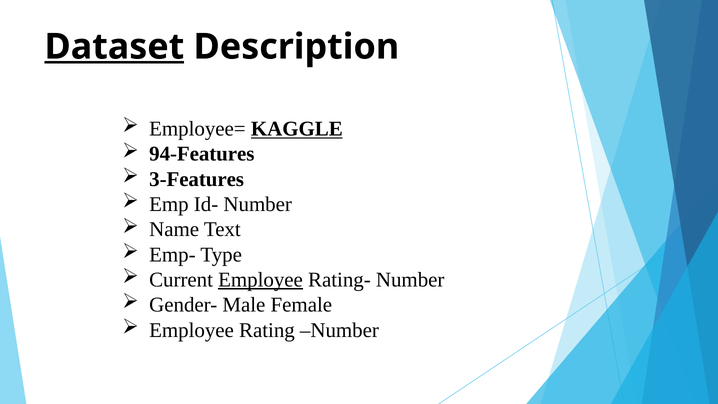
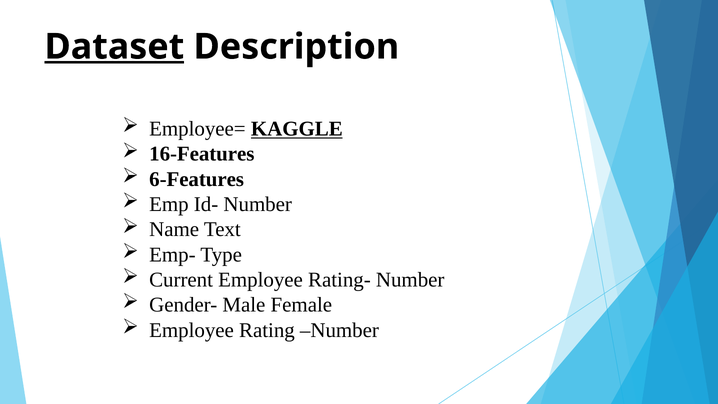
94-Features: 94-Features -> 16-Features
3-Features: 3-Features -> 6-Features
Employee at (261, 280) underline: present -> none
